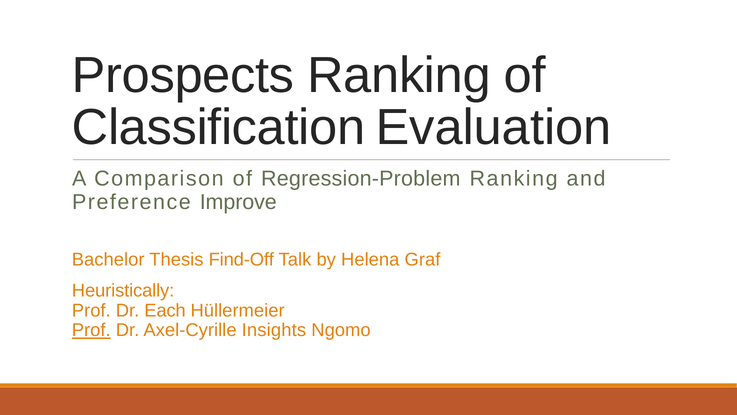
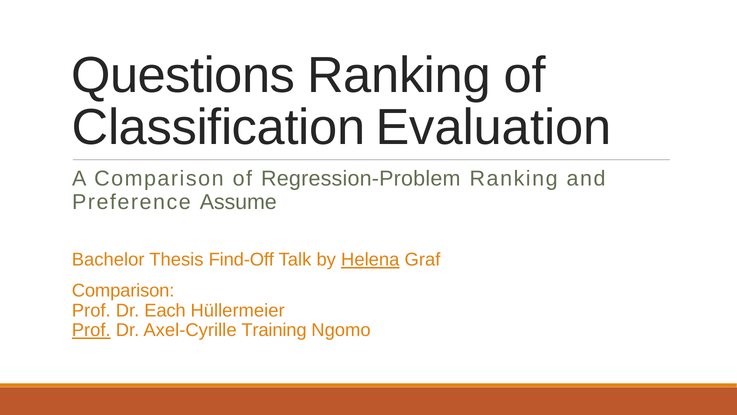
Prospects: Prospects -> Questions
Improve: Improve -> Assume
Helena underline: none -> present
Heuristically at (123, 290): Heuristically -> Comparison
Insights: Insights -> Training
